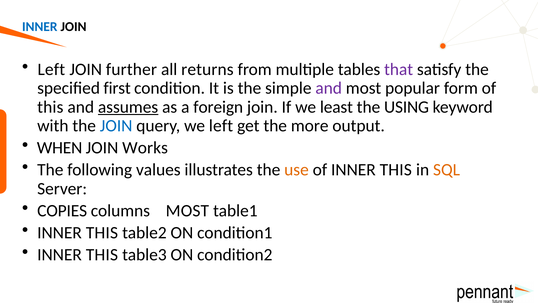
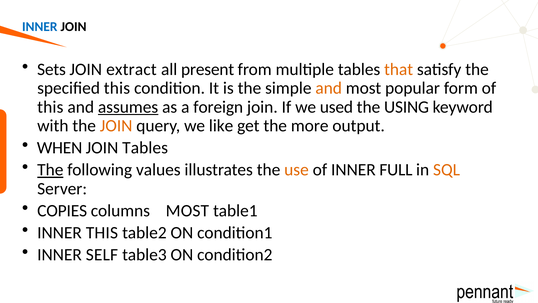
Left at (51, 69): Left -> Sets
further: further -> extract
returns: returns -> present
that colour: purple -> orange
specified first: first -> this
and at (329, 88) colour: purple -> orange
least: least -> used
JOIN at (116, 126) colour: blue -> orange
we left: left -> like
JOIN Works: Works -> Tables
The at (50, 170) underline: none -> present
of INNER THIS: THIS -> FULL
THIS at (102, 254): THIS -> SELF
